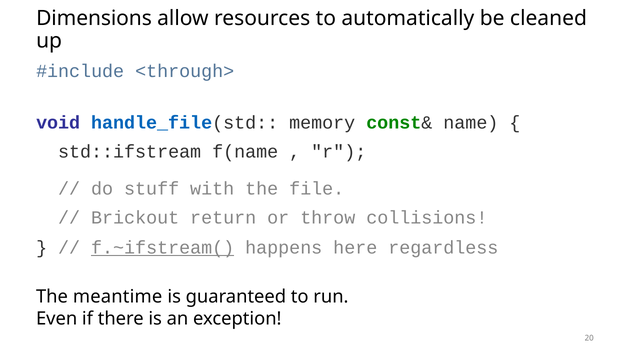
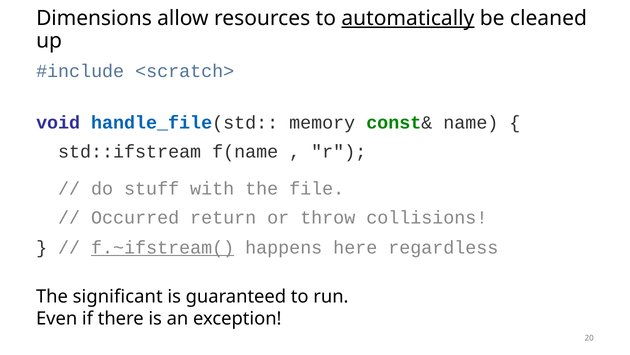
automatically underline: none -> present
<through>: <through> -> <scratch>
Brickout: Brickout -> Occurred
meantime: meantime -> significant
